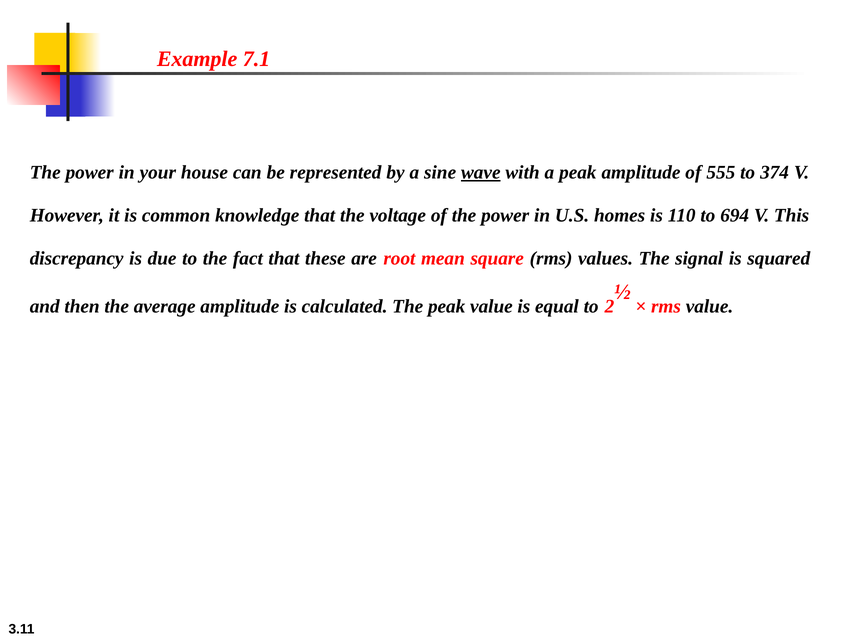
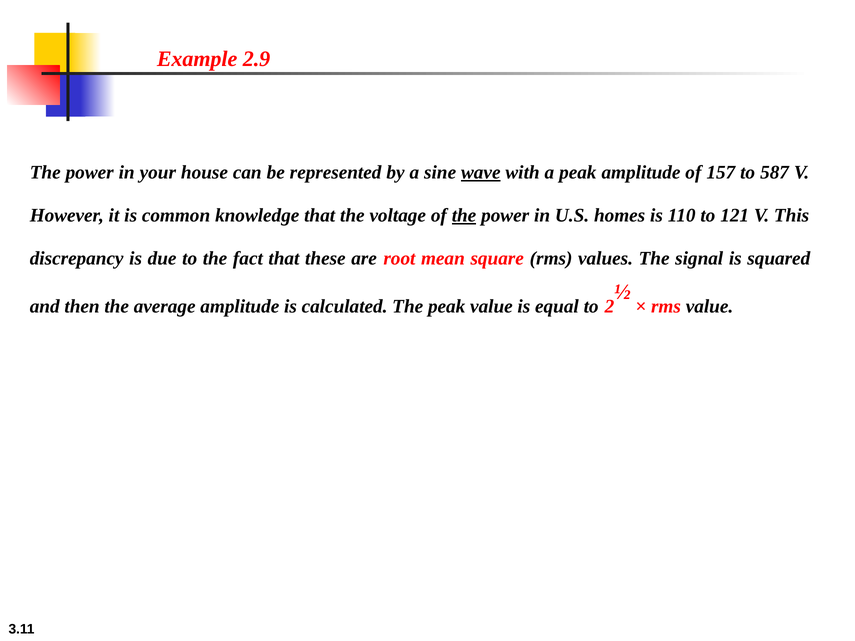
7.1: 7.1 -> 2.9
555: 555 -> 157
374: 374 -> 587
the at (464, 216) underline: none -> present
694: 694 -> 121
